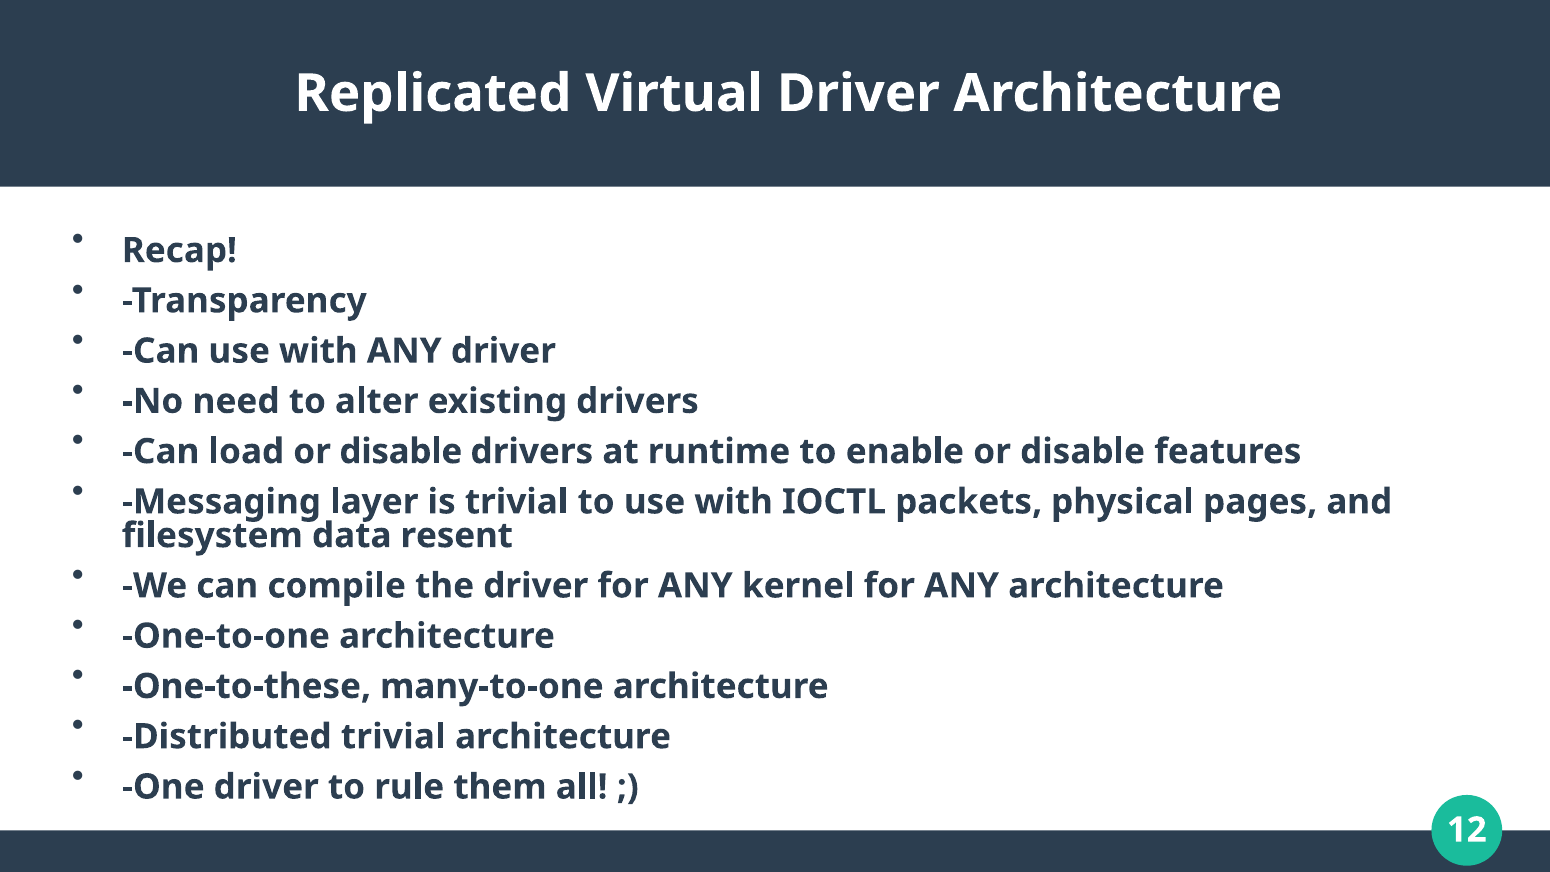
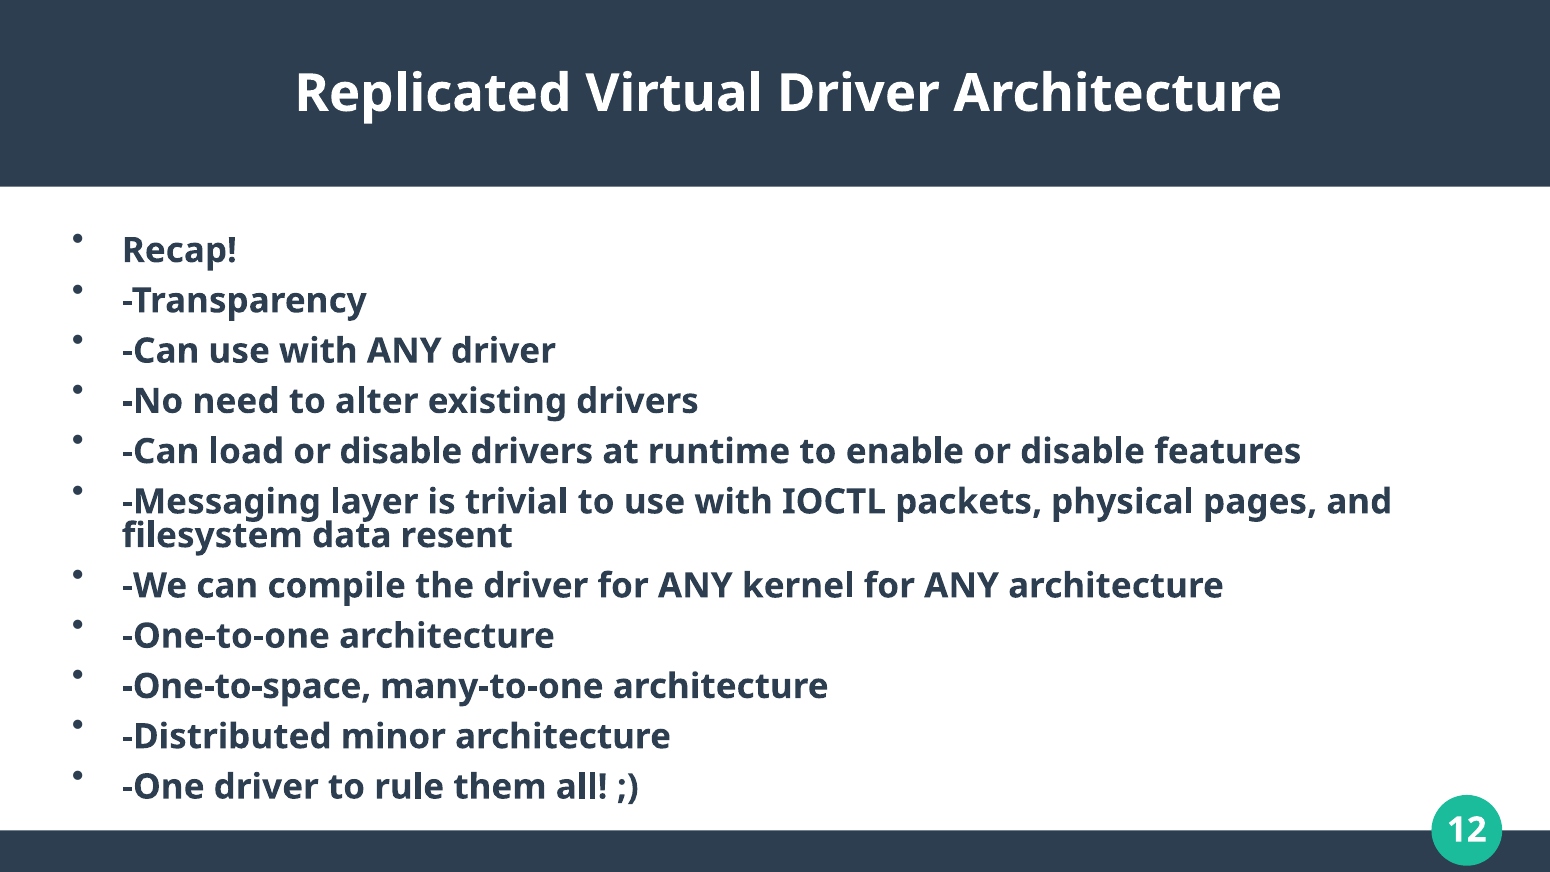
One-to-these: One-to-these -> One-to-space
Distributed trivial: trivial -> minor
